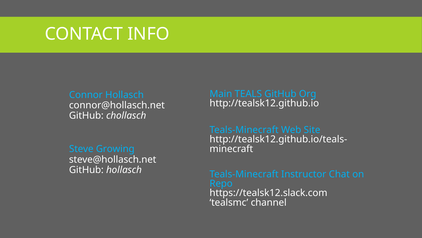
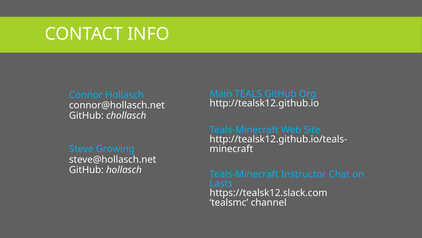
Repo: Repo -> Lasts
